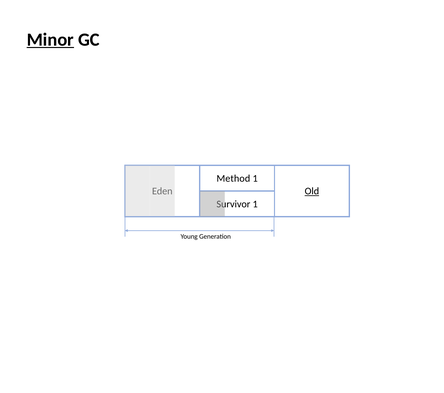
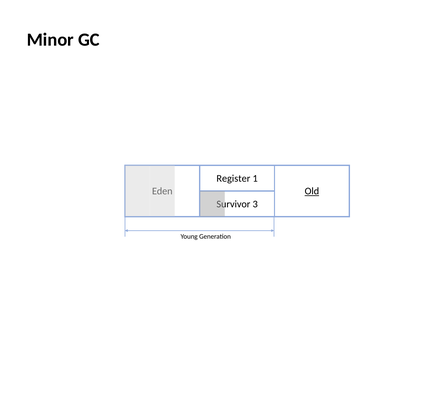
Minor underline: present -> none
Method: Method -> Register
1 at (255, 204): 1 -> 3
